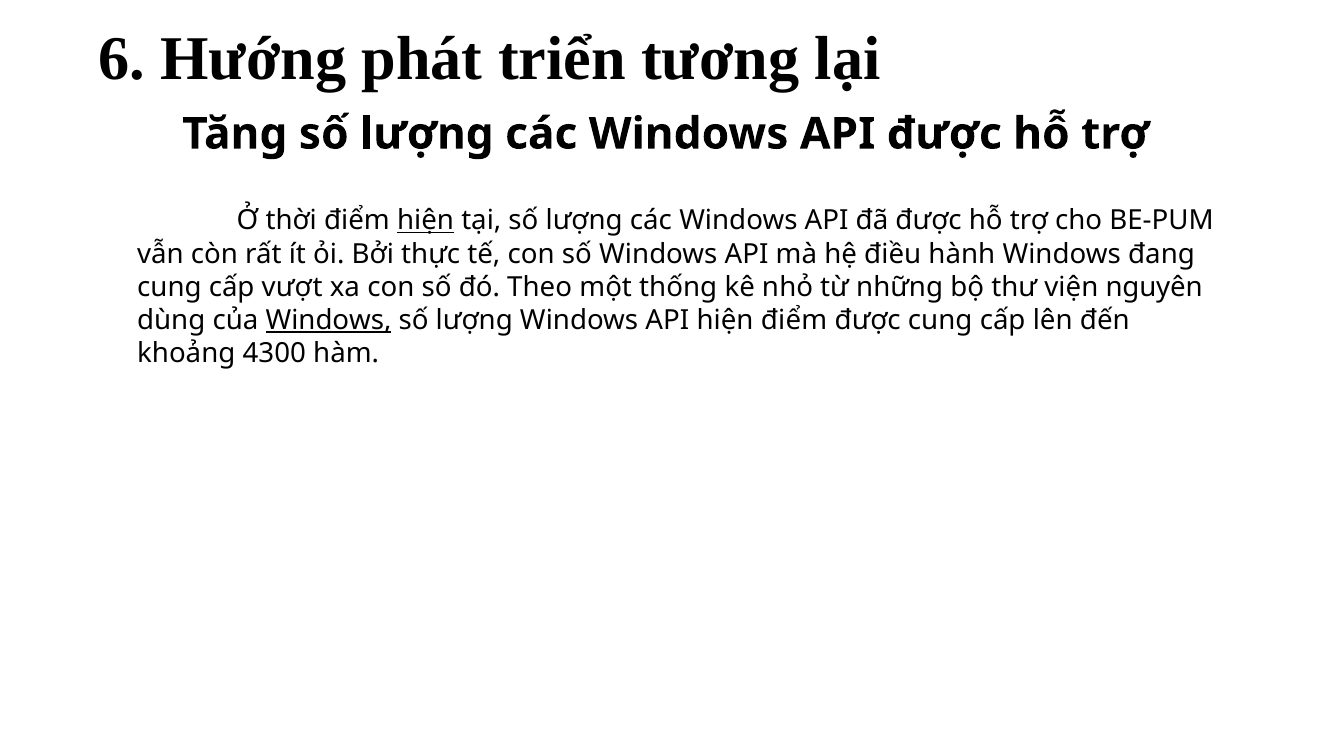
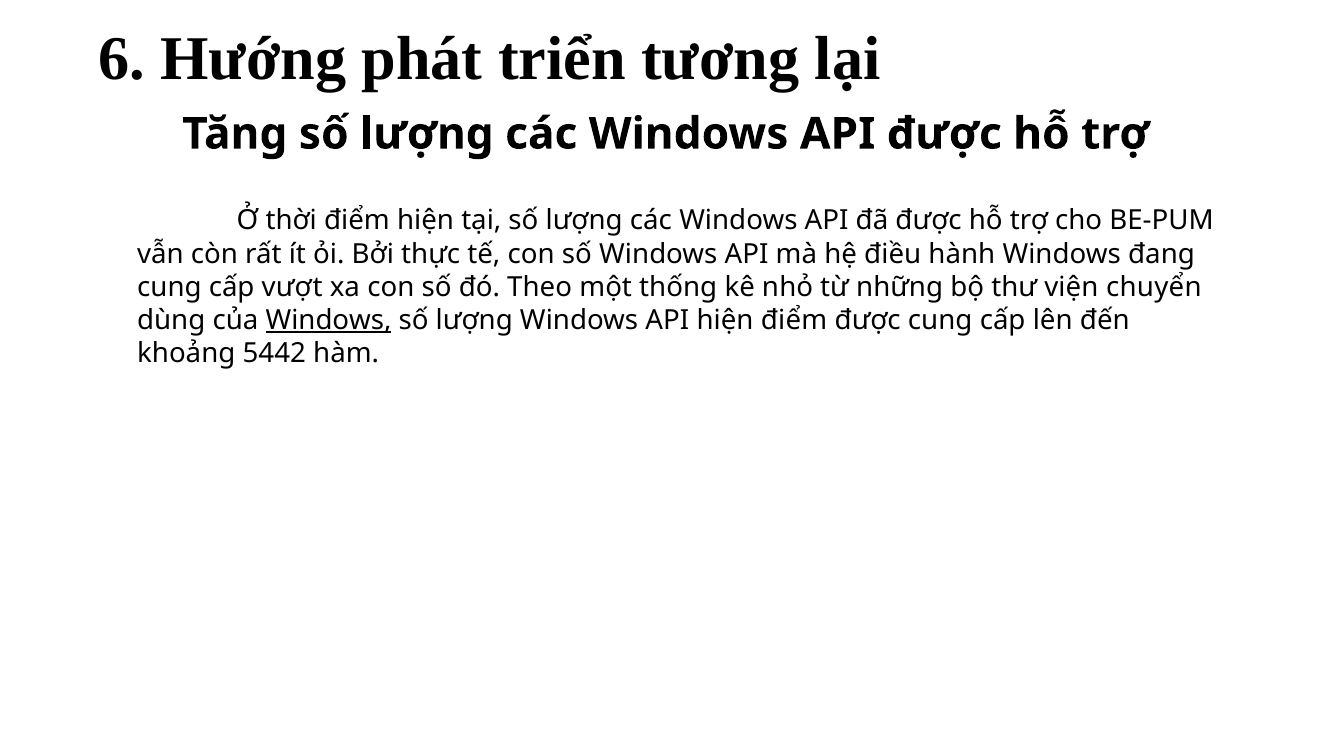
hiện at (426, 221) underline: present -> none
nguyên: nguyên -> chuyển
4300: 4300 -> 5442
